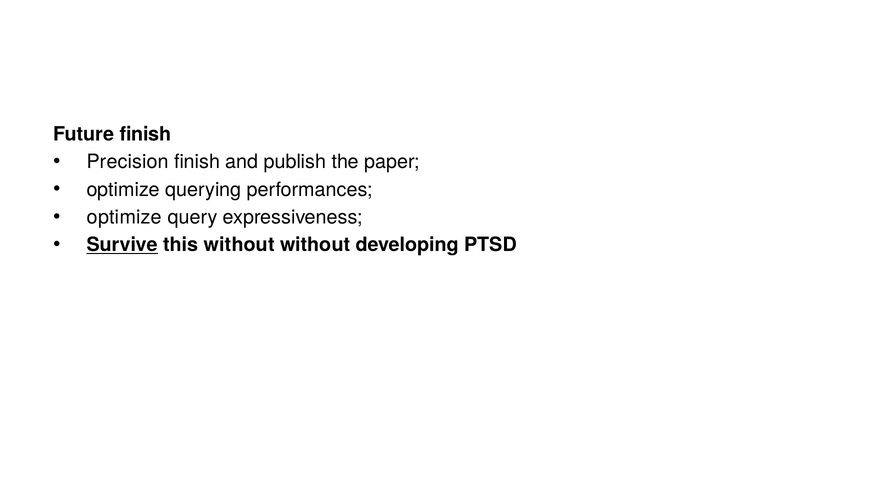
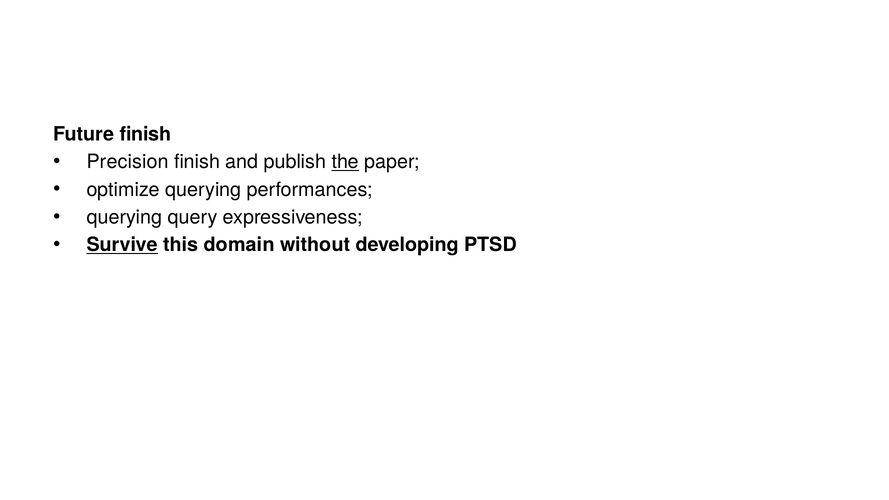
the underline: none -> present
optimize at (124, 217): optimize -> querying
this without: without -> domain
